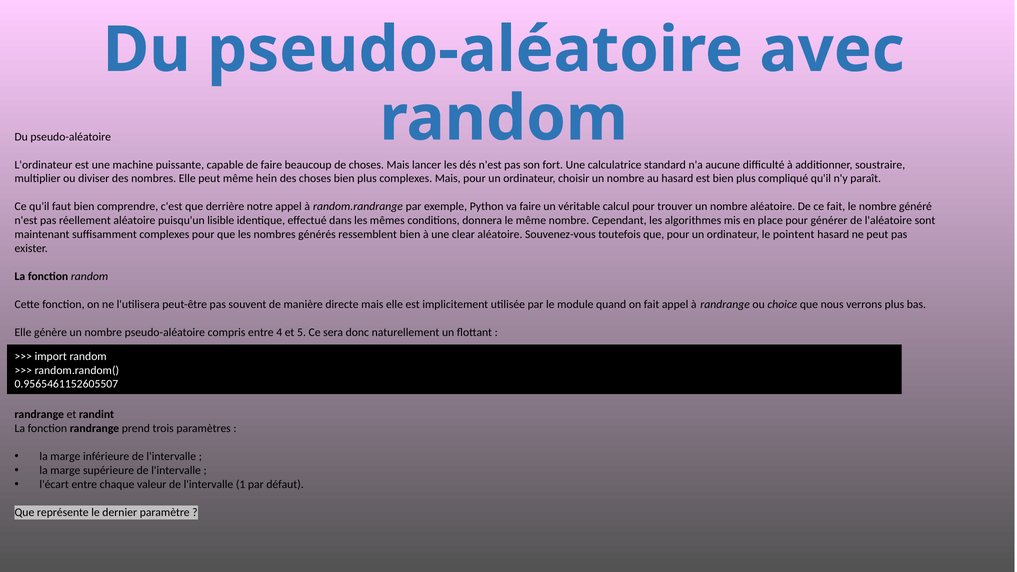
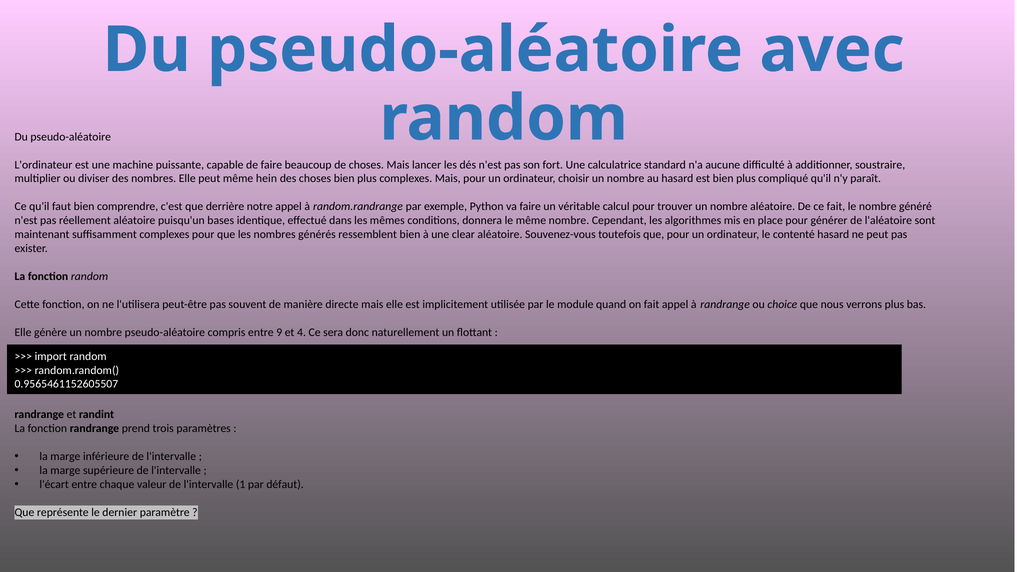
lisible: lisible -> bases
pointent: pointent -> contenté
4: 4 -> 9
5: 5 -> 4
